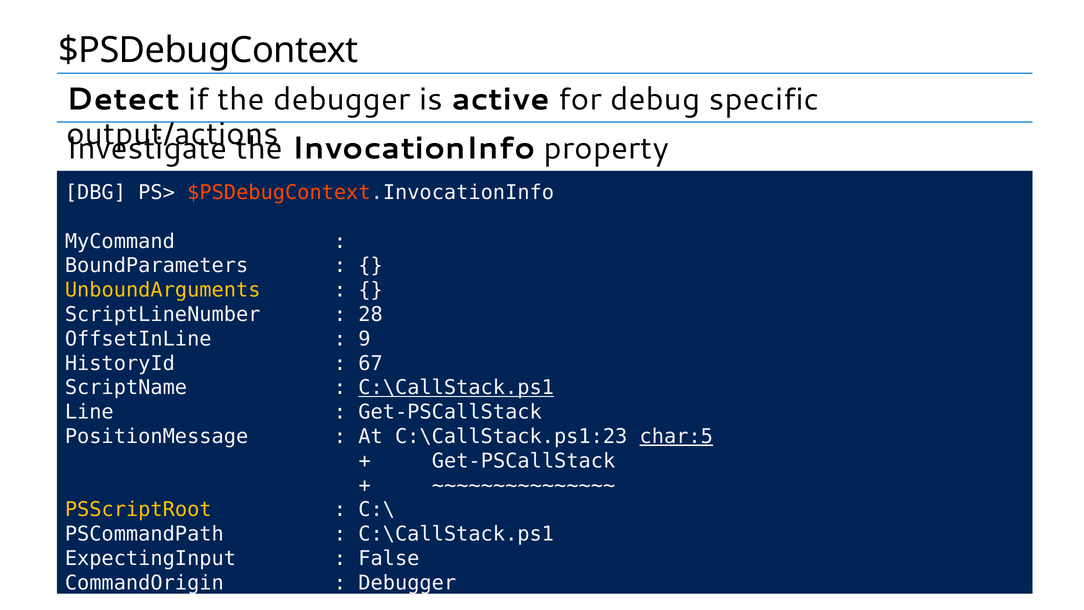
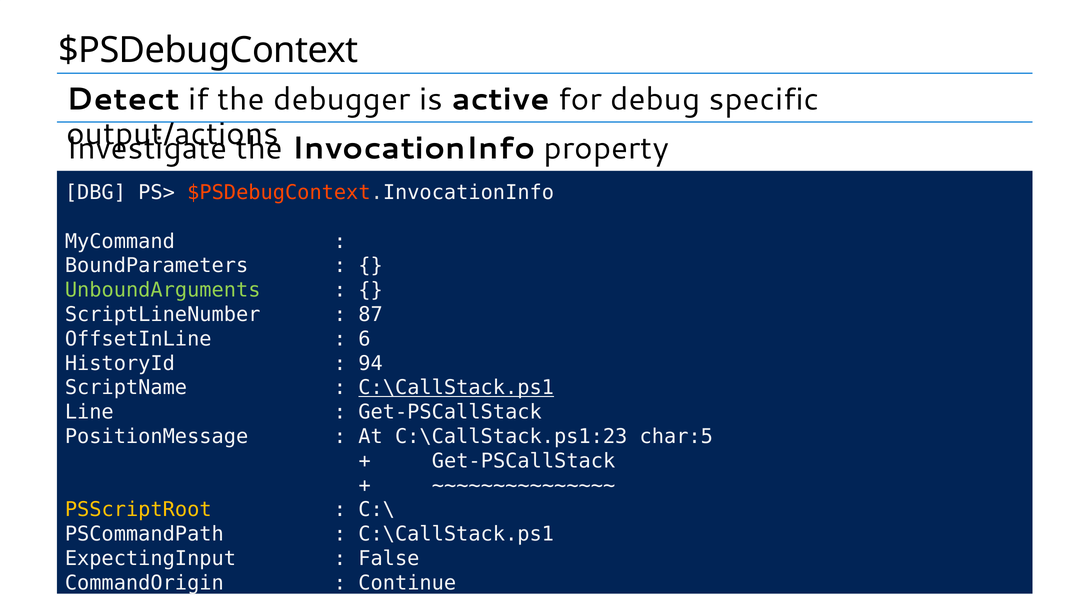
UnboundArguments colour: yellow -> light green
28: 28 -> 87
9: 9 -> 6
67: 67 -> 94
char:5 underline: present -> none
Debugger at (407, 583): Debugger -> Continue
